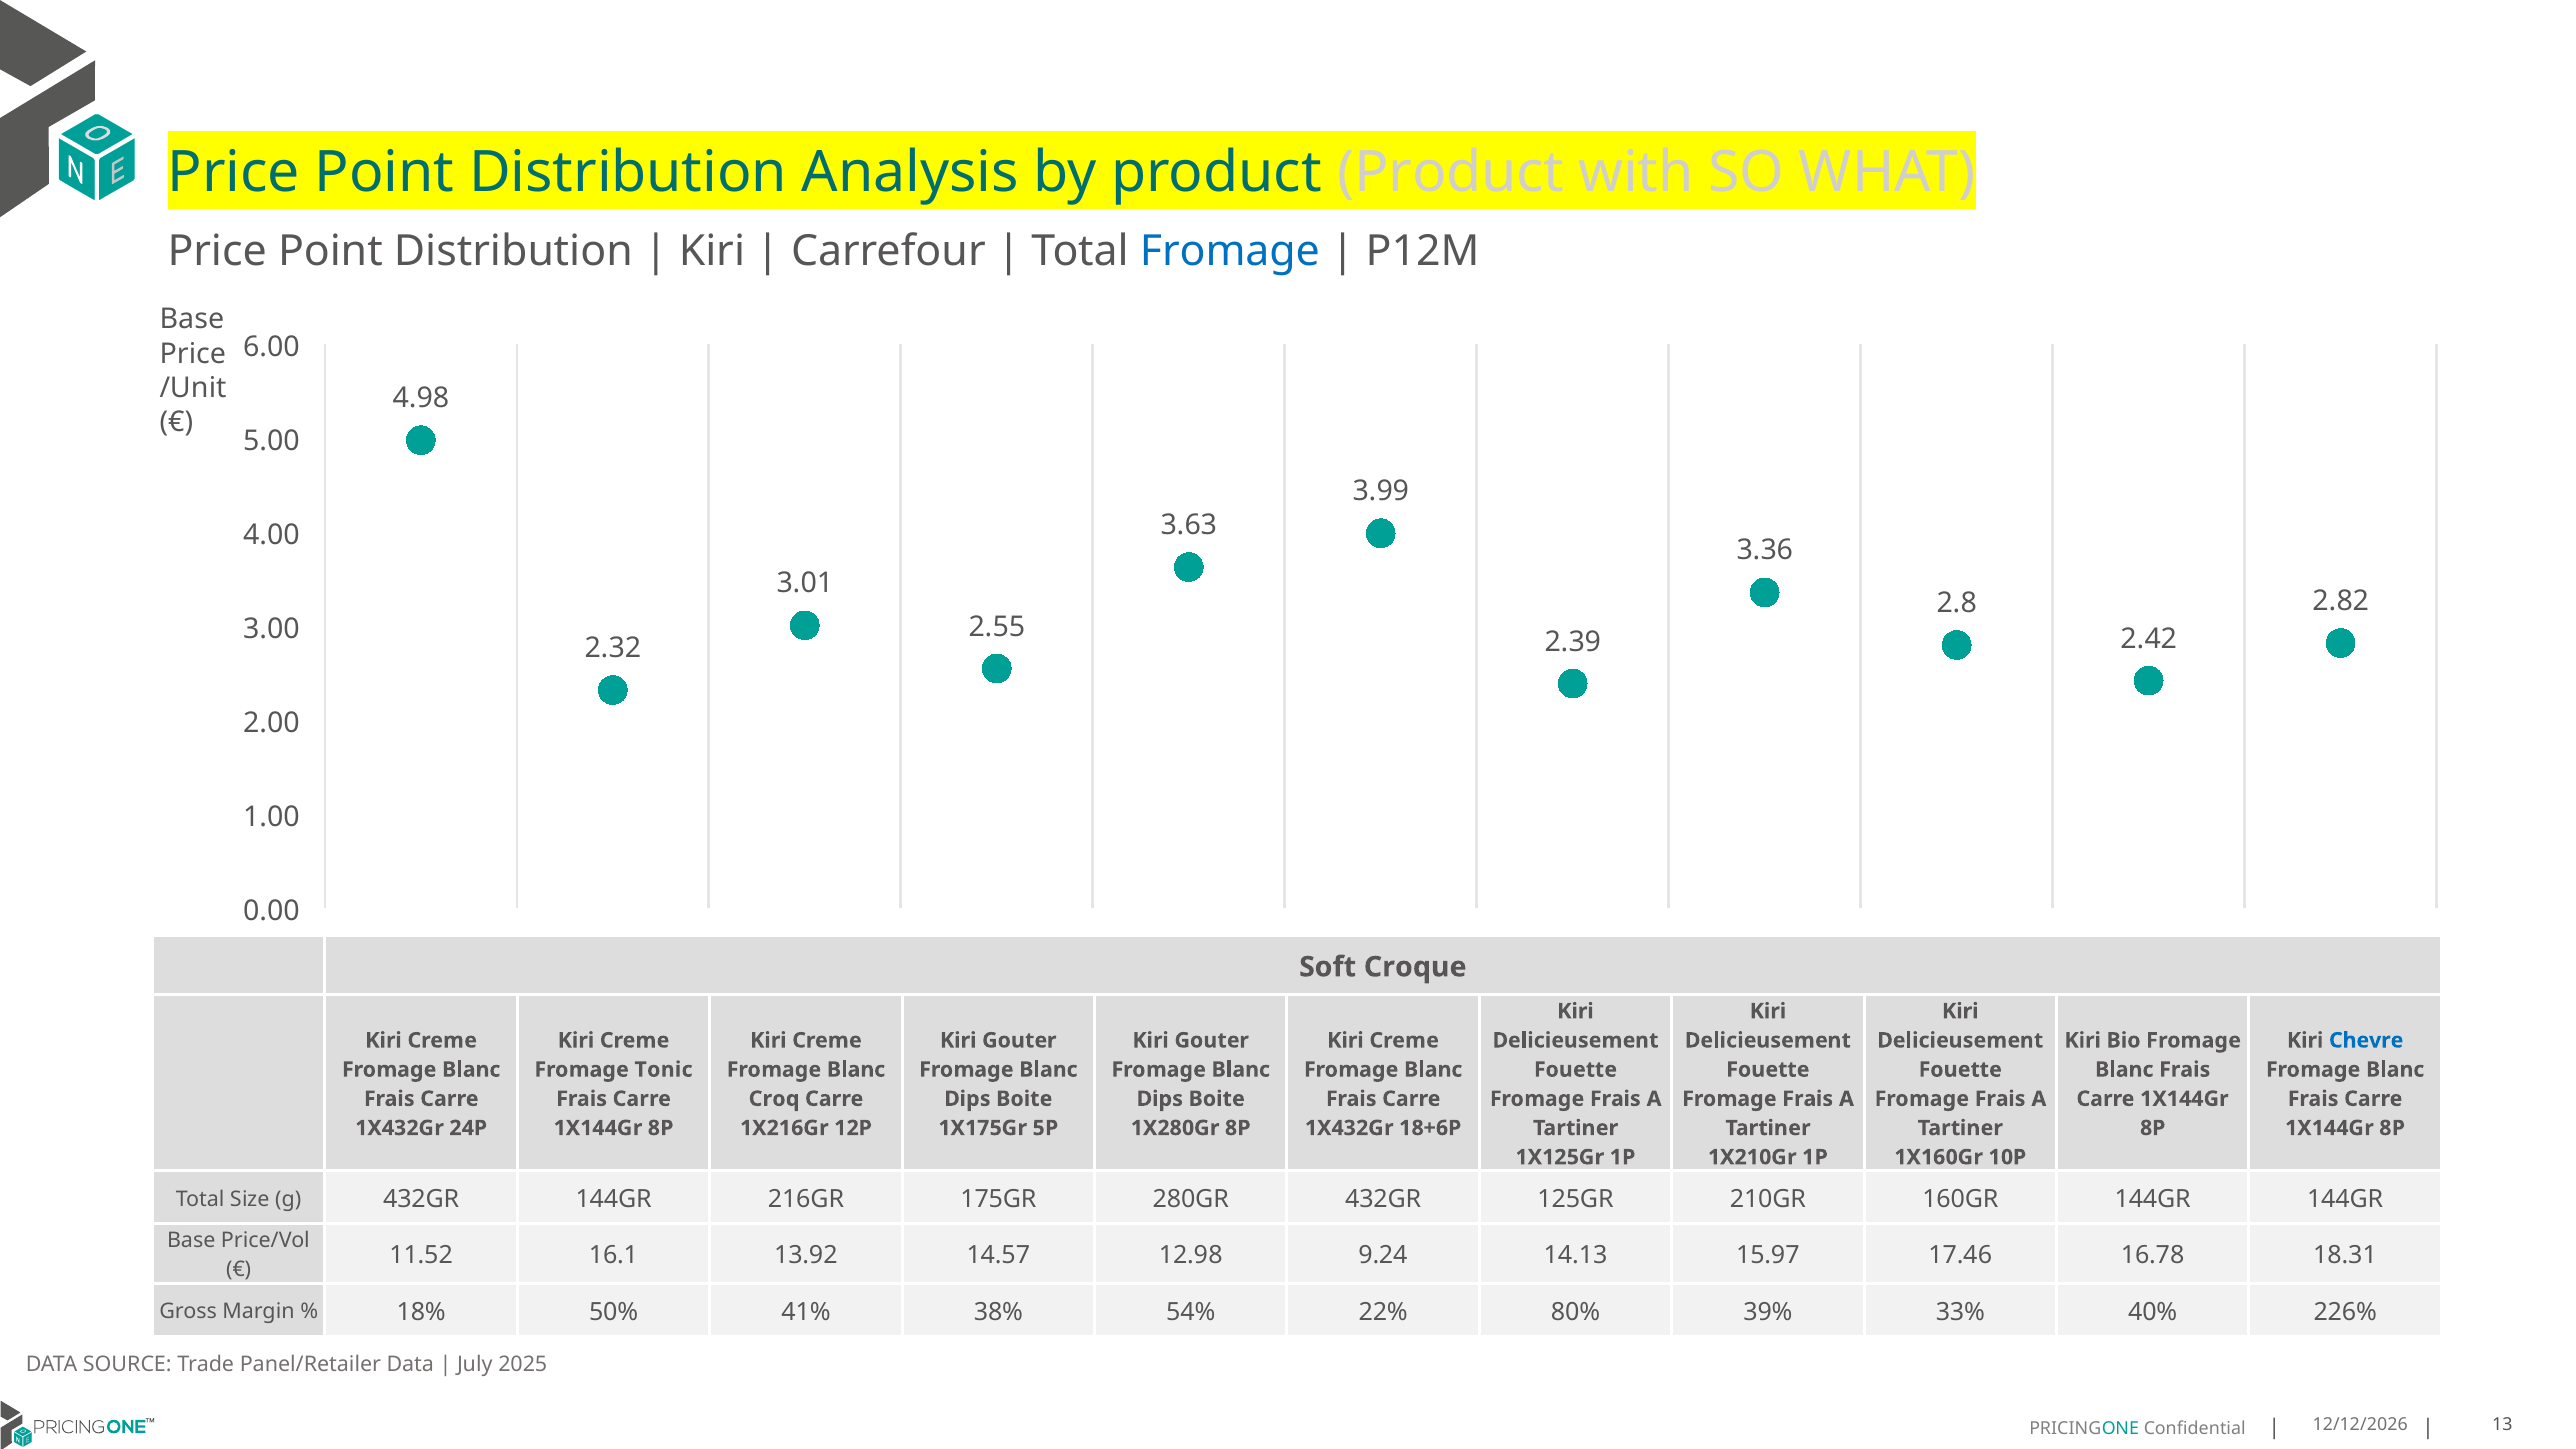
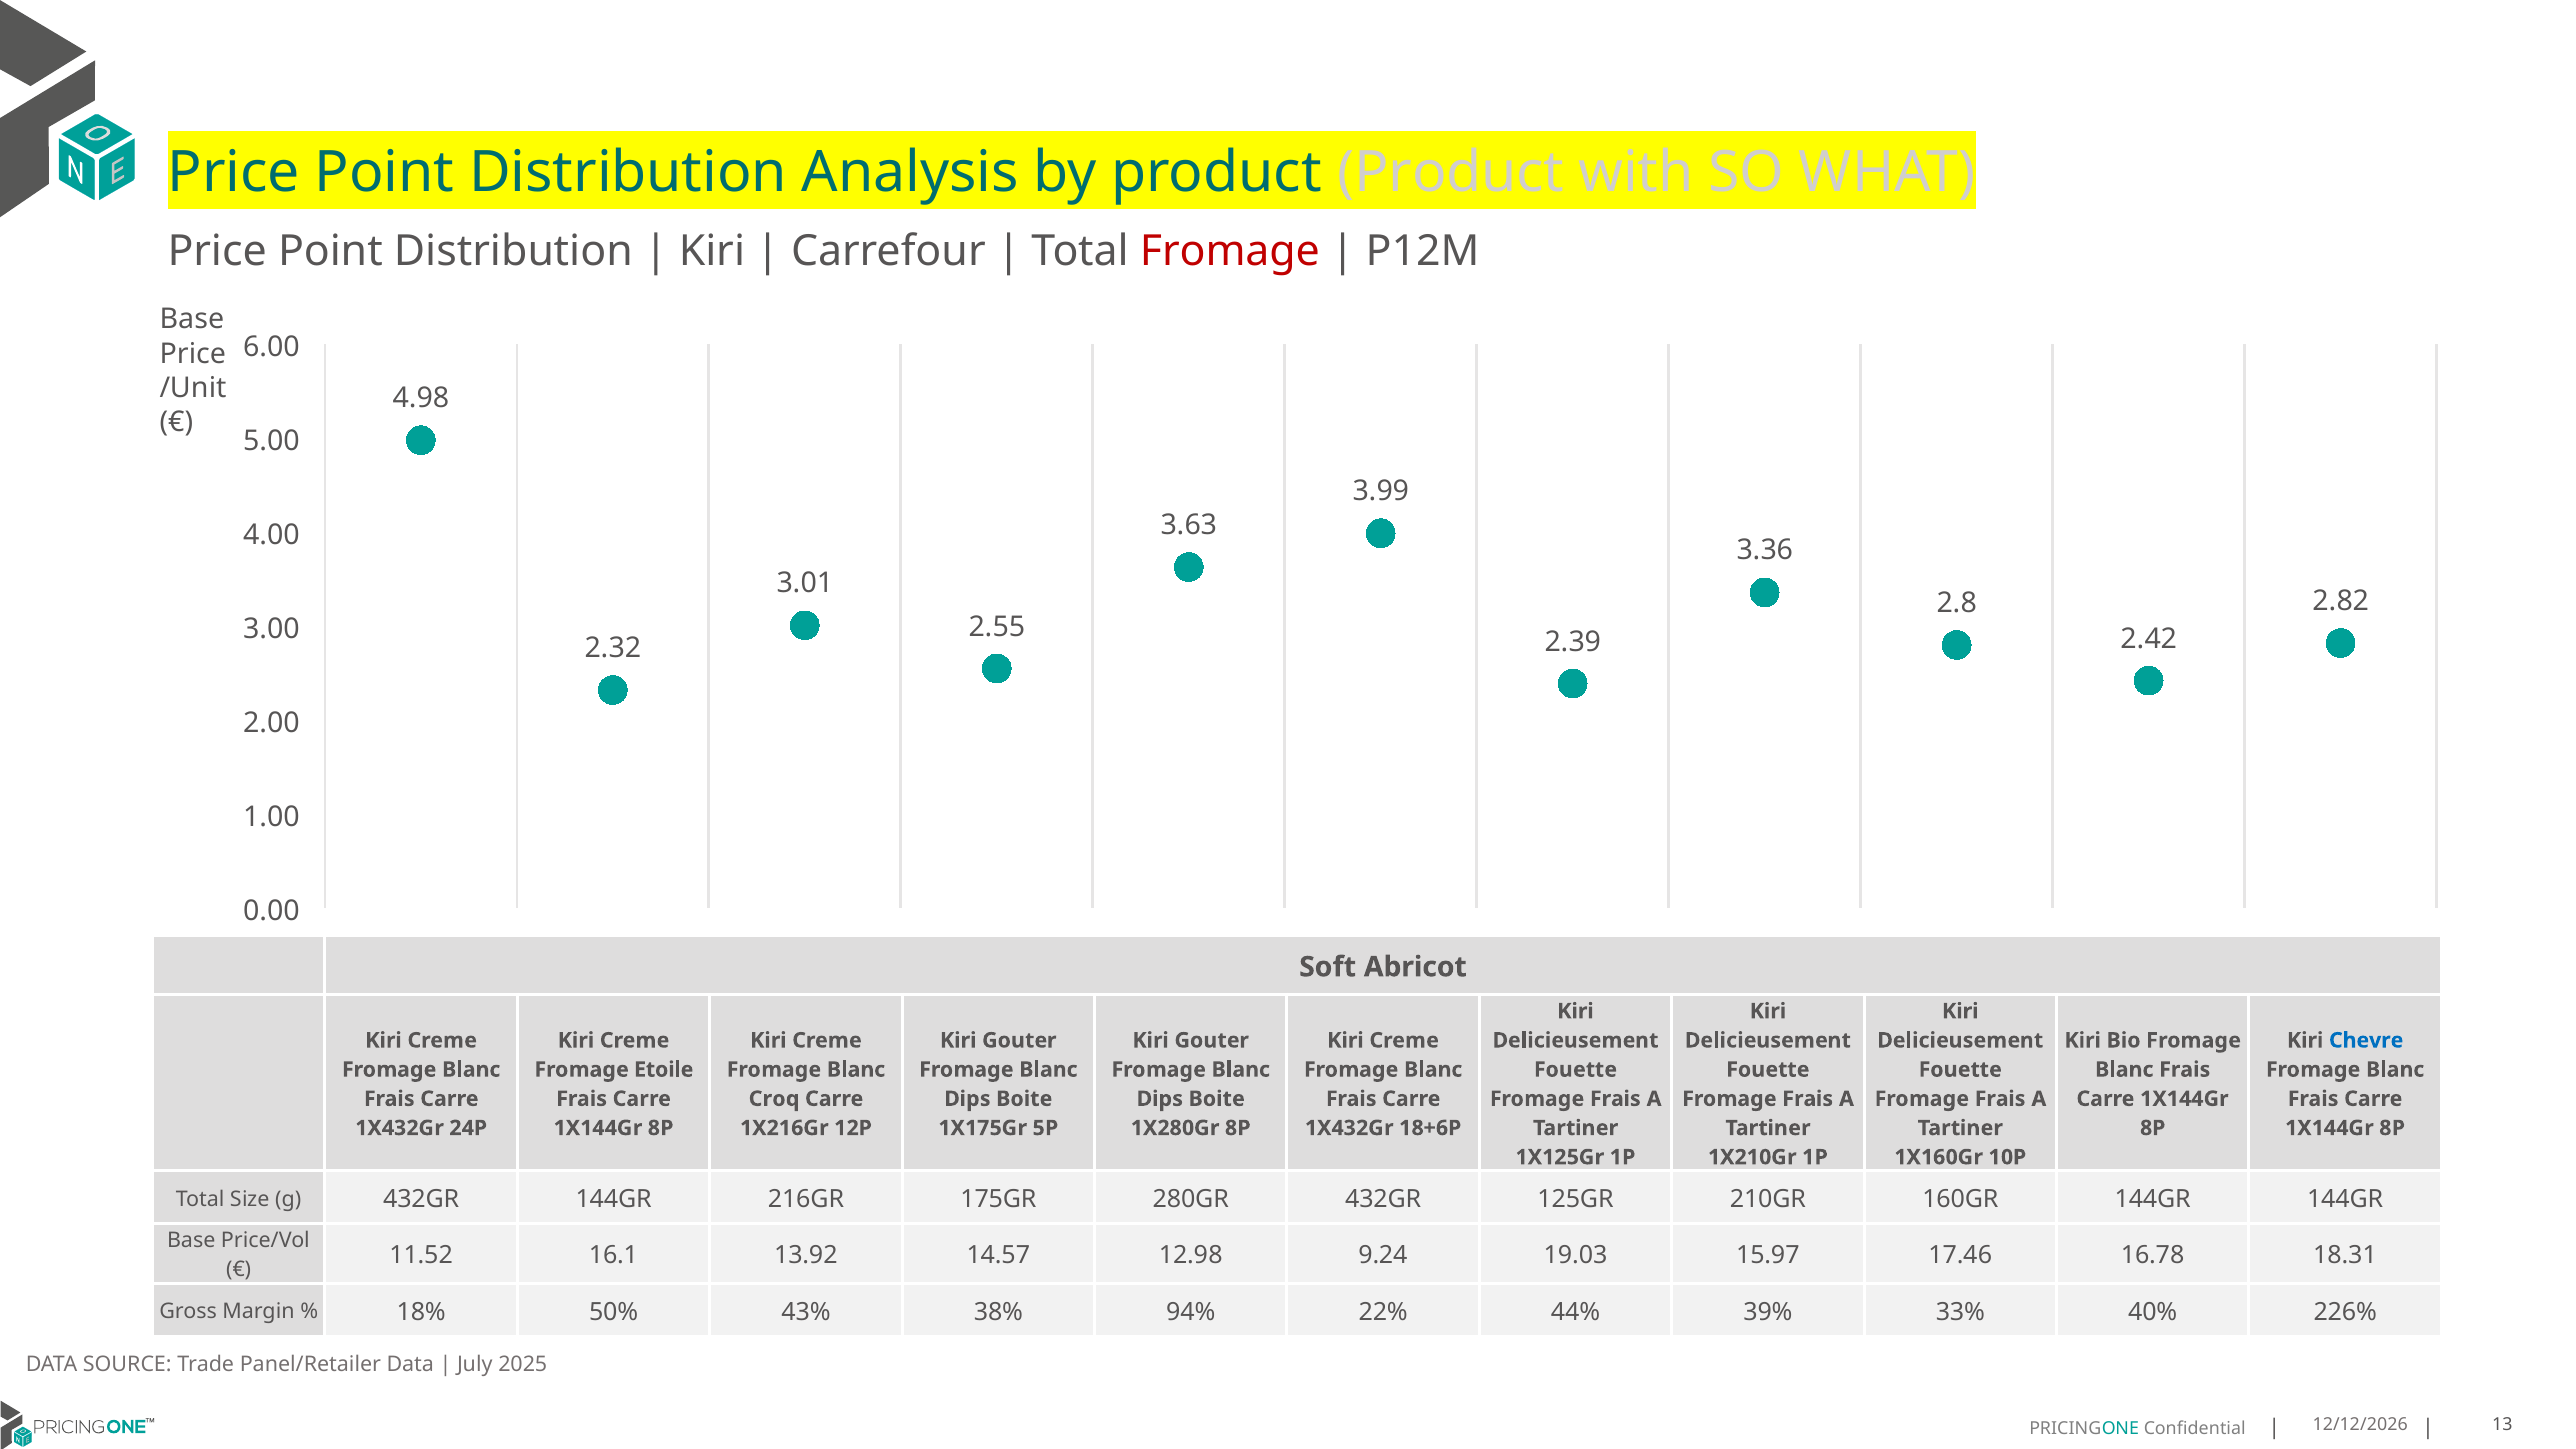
Fromage at (1230, 251) colour: blue -> red
Croque: Croque -> Abricot
Tonic: Tonic -> Etoile
14.13: 14.13 -> 19.03
41%: 41% -> 43%
54%: 54% -> 94%
80%: 80% -> 44%
